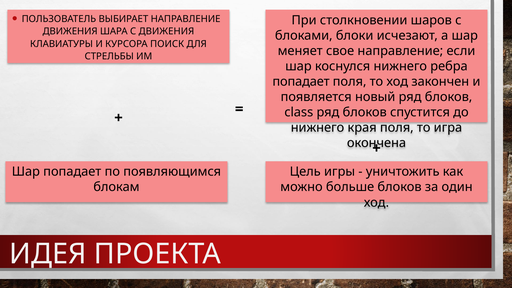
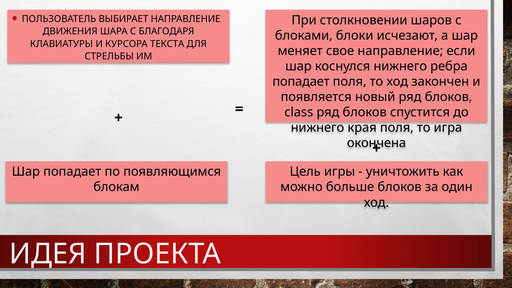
С ДВИЖЕНИЯ: ДВИЖЕНИЯ -> БЛАГОДАРЯ
ПОИСК: ПОИСК -> ТЕКСТА
